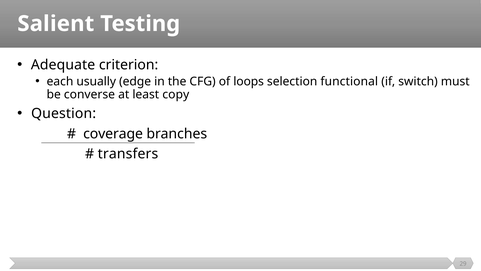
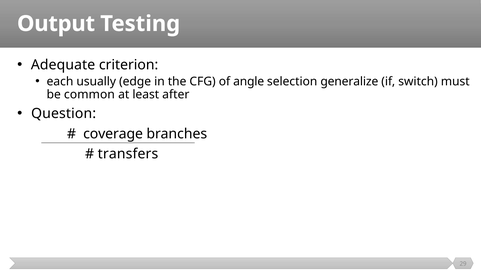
Salient: Salient -> Output
loops: loops -> angle
functional: functional -> generalize
converse: converse -> common
copy: copy -> after
